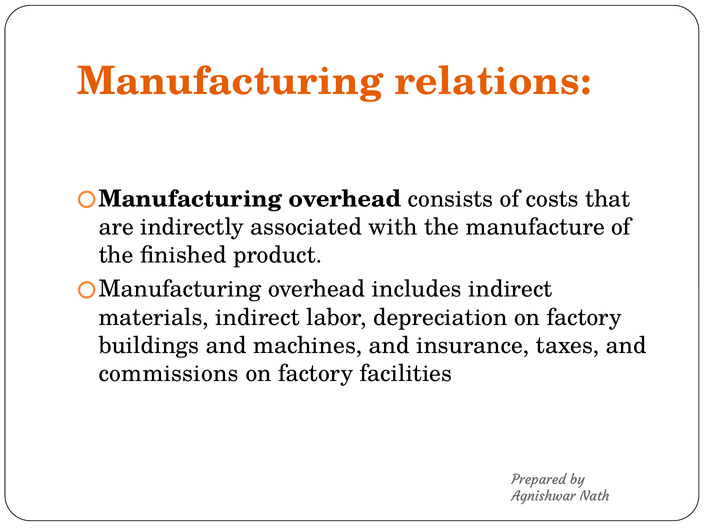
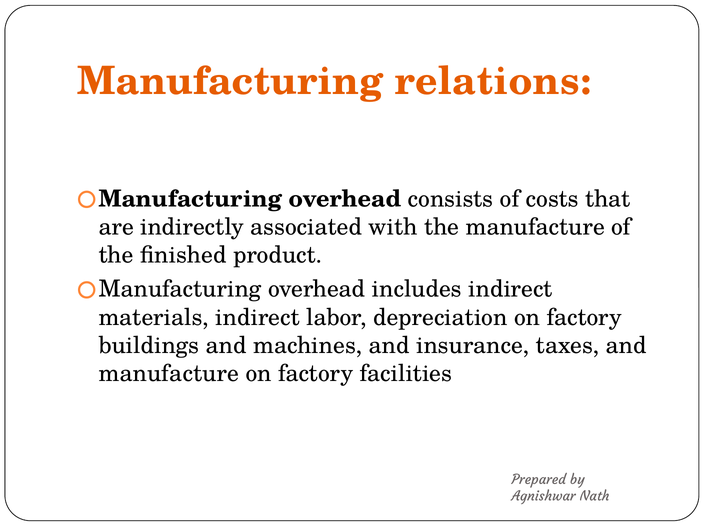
commissions at (169, 374): commissions -> manufacture
